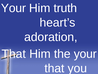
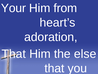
truth: truth -> from
the your: your -> else
